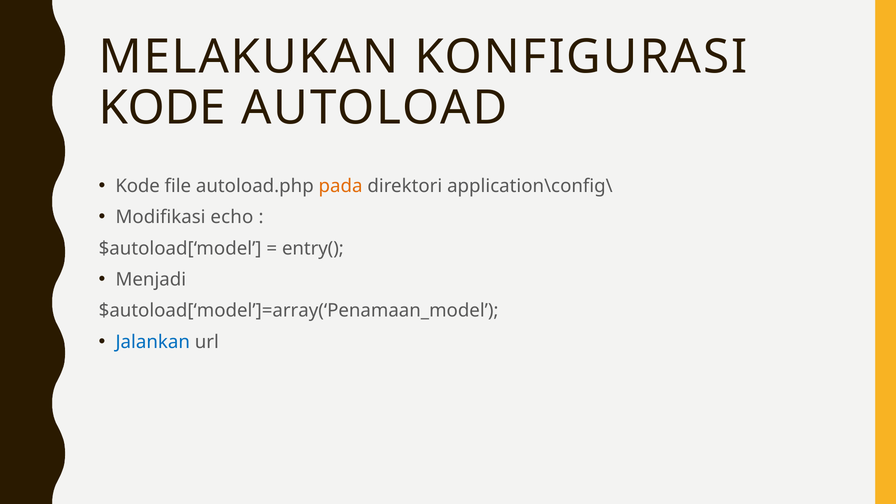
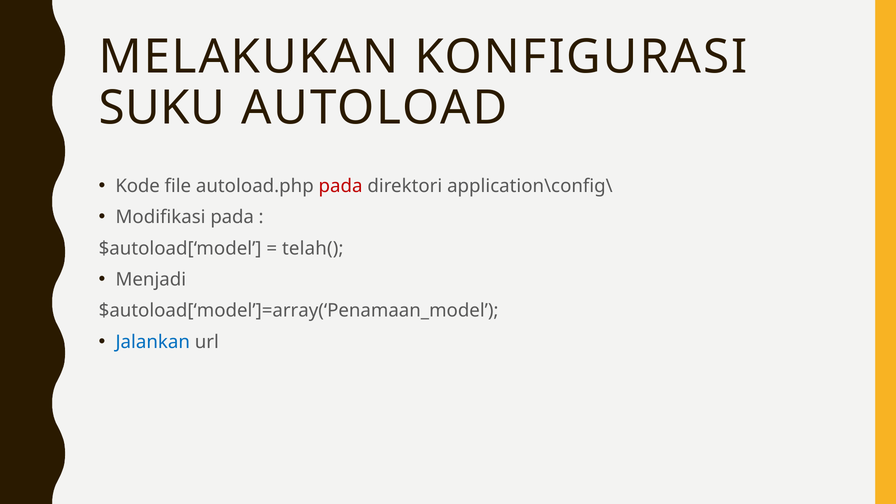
KODE at (162, 108): KODE -> SUKU
pada at (341, 186) colour: orange -> red
Modifikasi echo: echo -> pada
entry(: entry( -> telah(
